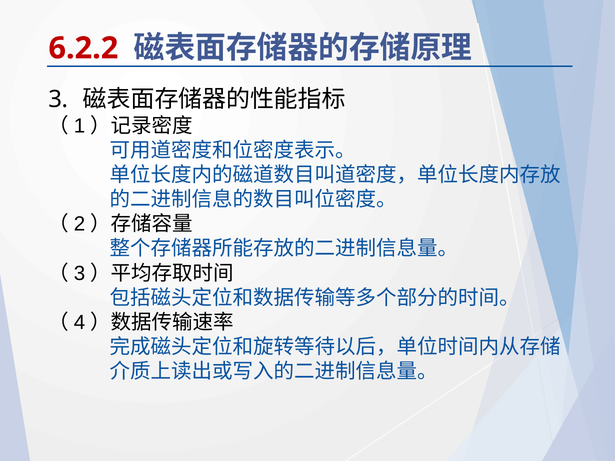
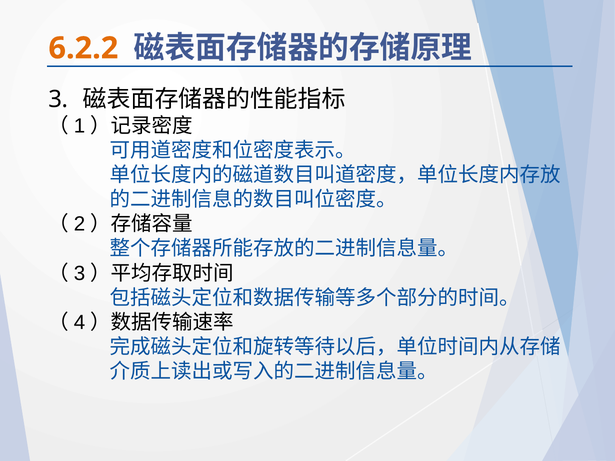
6.2.2 colour: red -> orange
